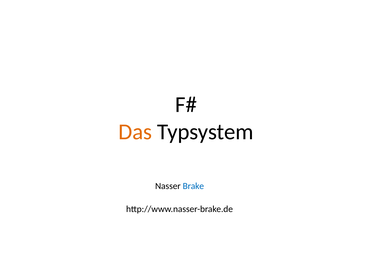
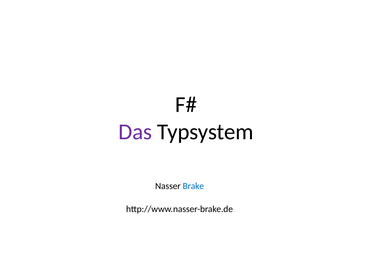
Das colour: orange -> purple
